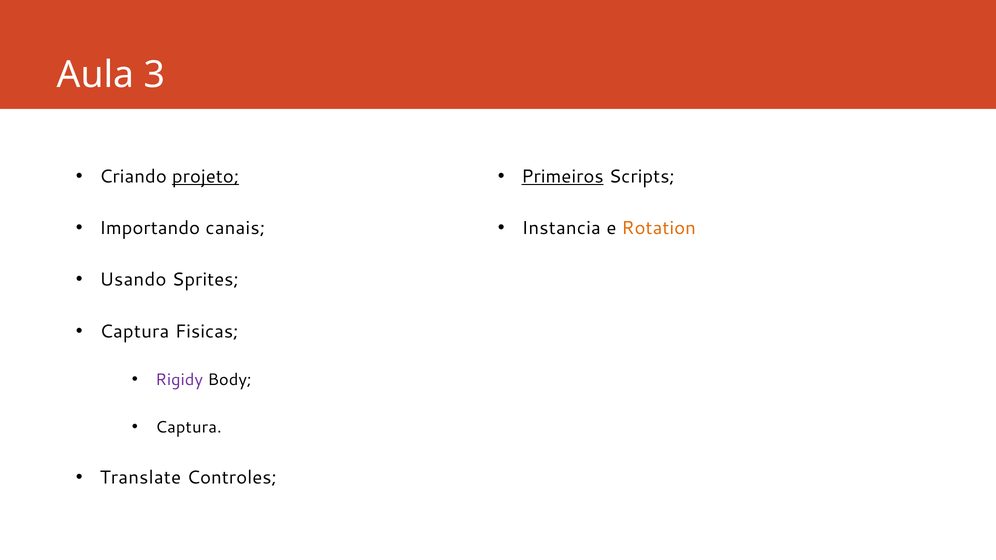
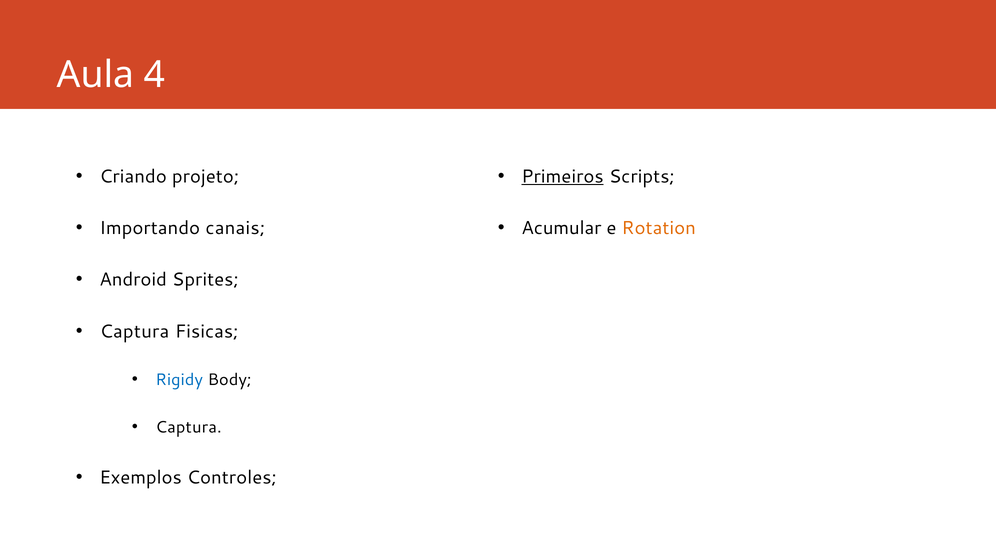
3: 3 -> 4
projeto underline: present -> none
Instancia: Instancia -> Acumular
Usando: Usando -> Android
Rigidy colour: purple -> blue
Translate: Translate -> Exemplos
